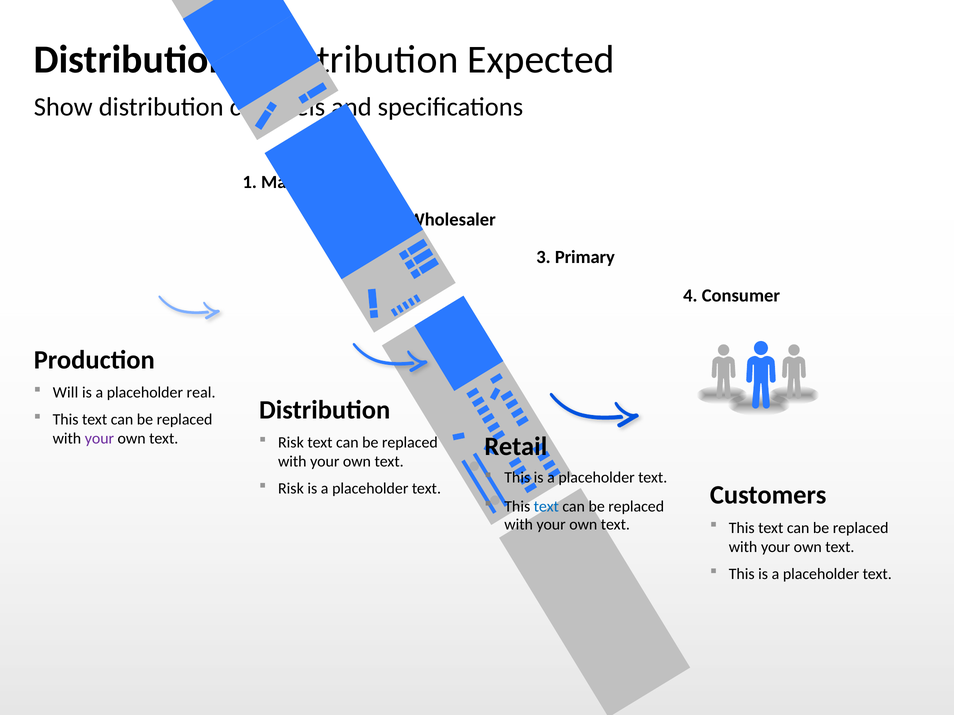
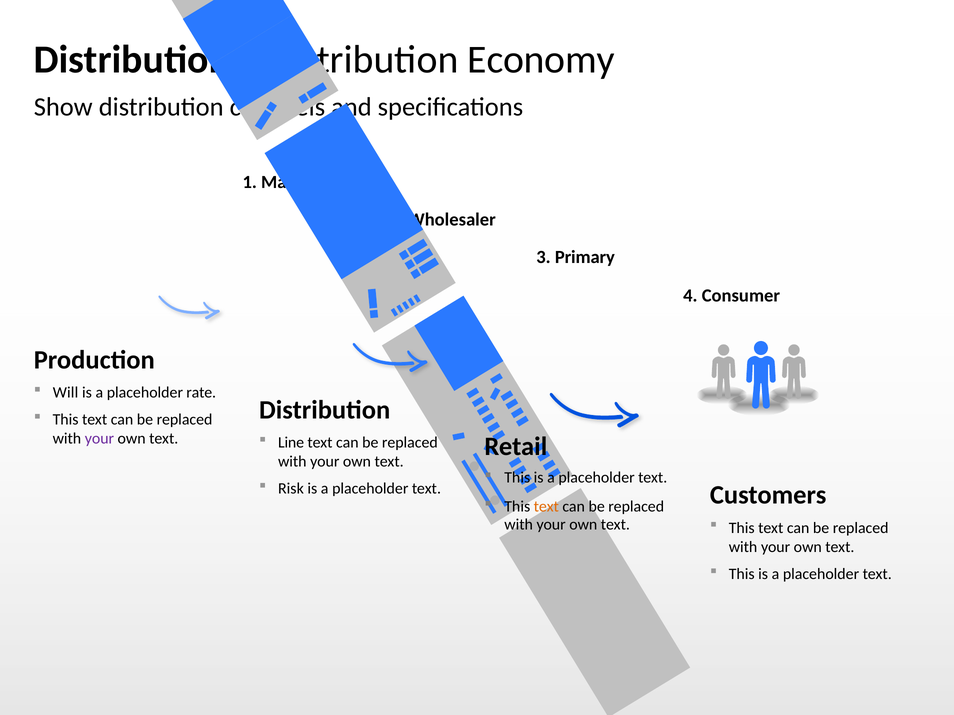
Expected: Expected -> Economy
real: real -> rate
Risk at (291, 443): Risk -> Line
text at (546, 507) colour: blue -> orange
